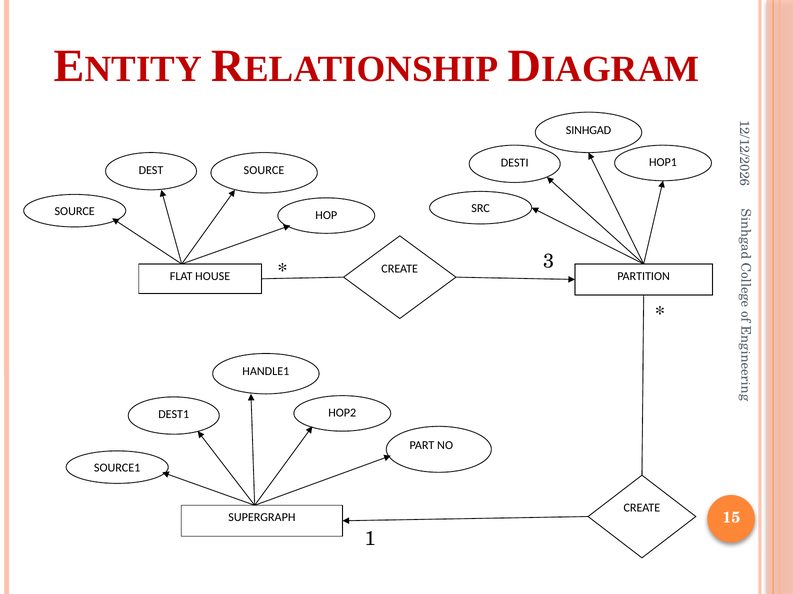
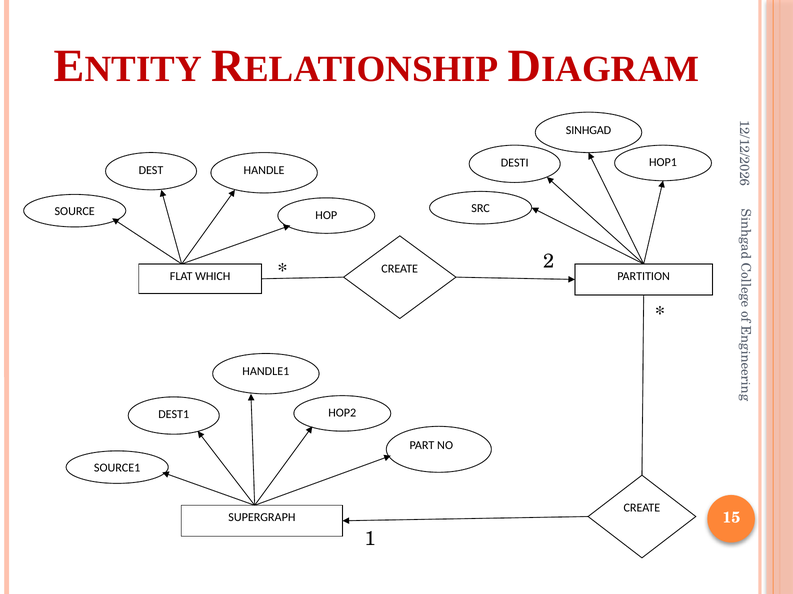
DEST SOURCE: SOURCE -> HANDLE
3 at (549, 262): 3 -> 2
HOUSE: HOUSE -> WHICH
